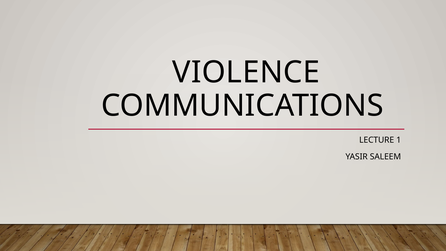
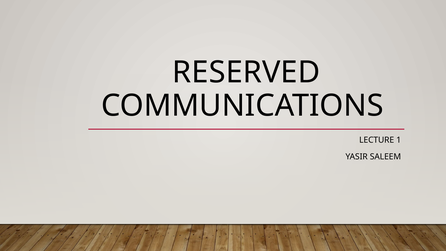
VIOLENCE: VIOLENCE -> RESERVED
